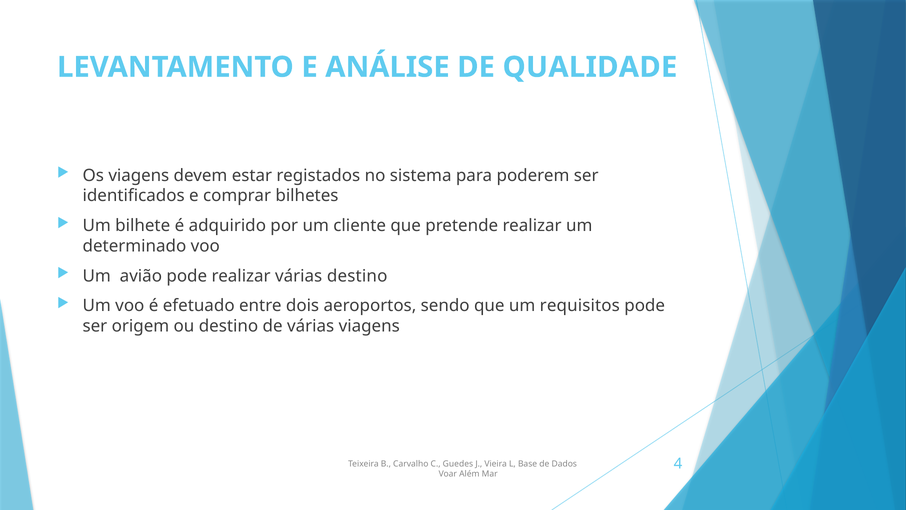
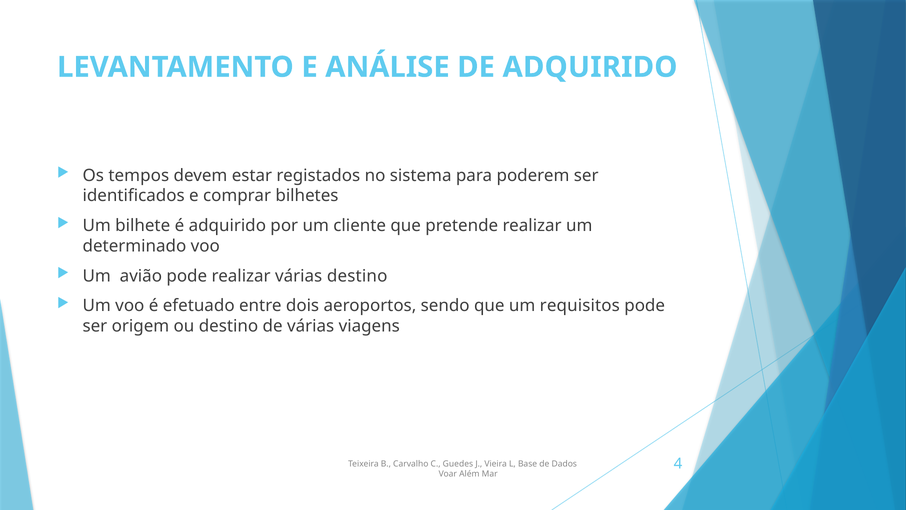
DE QUALIDADE: QUALIDADE -> ADQUIRIDO
Os viagens: viagens -> tempos
